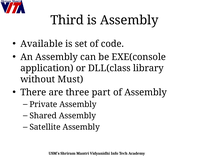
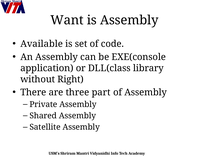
Third: Third -> Want
Must: Must -> Right
